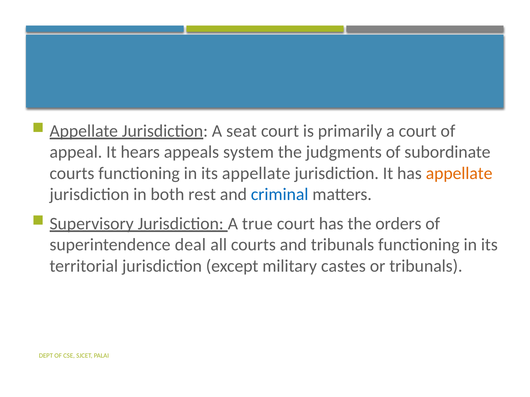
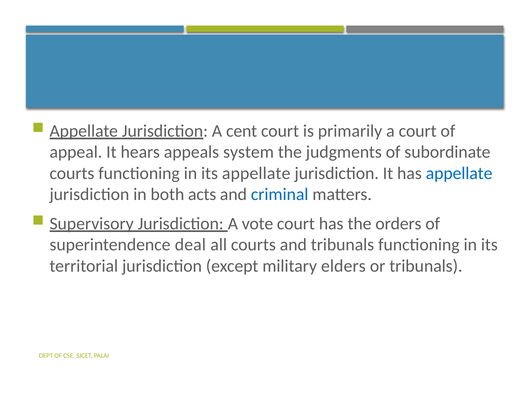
seat: seat -> cent
appellate at (459, 173) colour: orange -> blue
rest: rest -> acts
true: true -> vote
castes: castes -> elders
